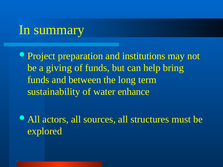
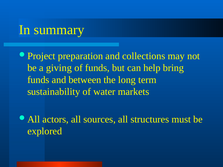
institutions: institutions -> collections
enhance: enhance -> markets
